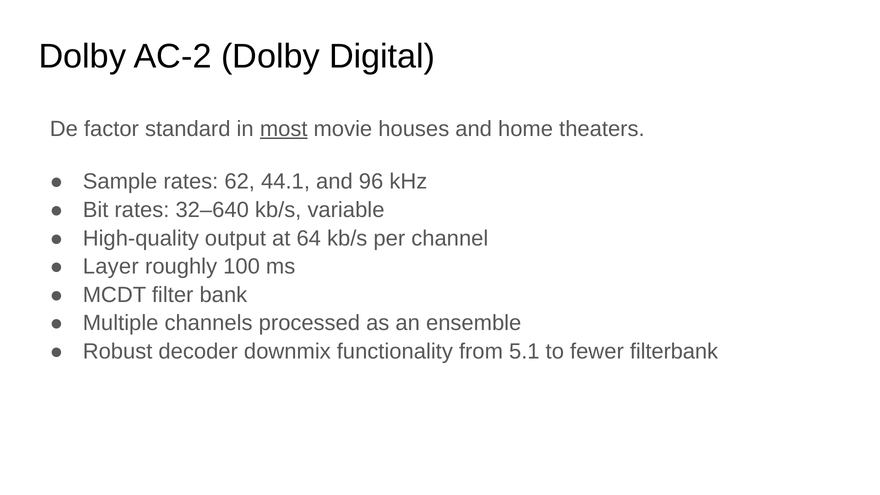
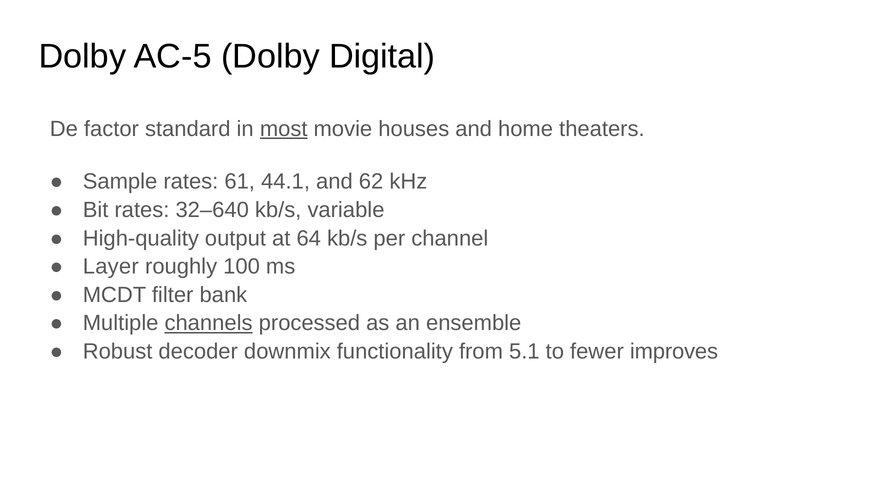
AC-2: AC-2 -> AC-5
62: 62 -> 61
96: 96 -> 62
channels underline: none -> present
filterbank: filterbank -> improves
